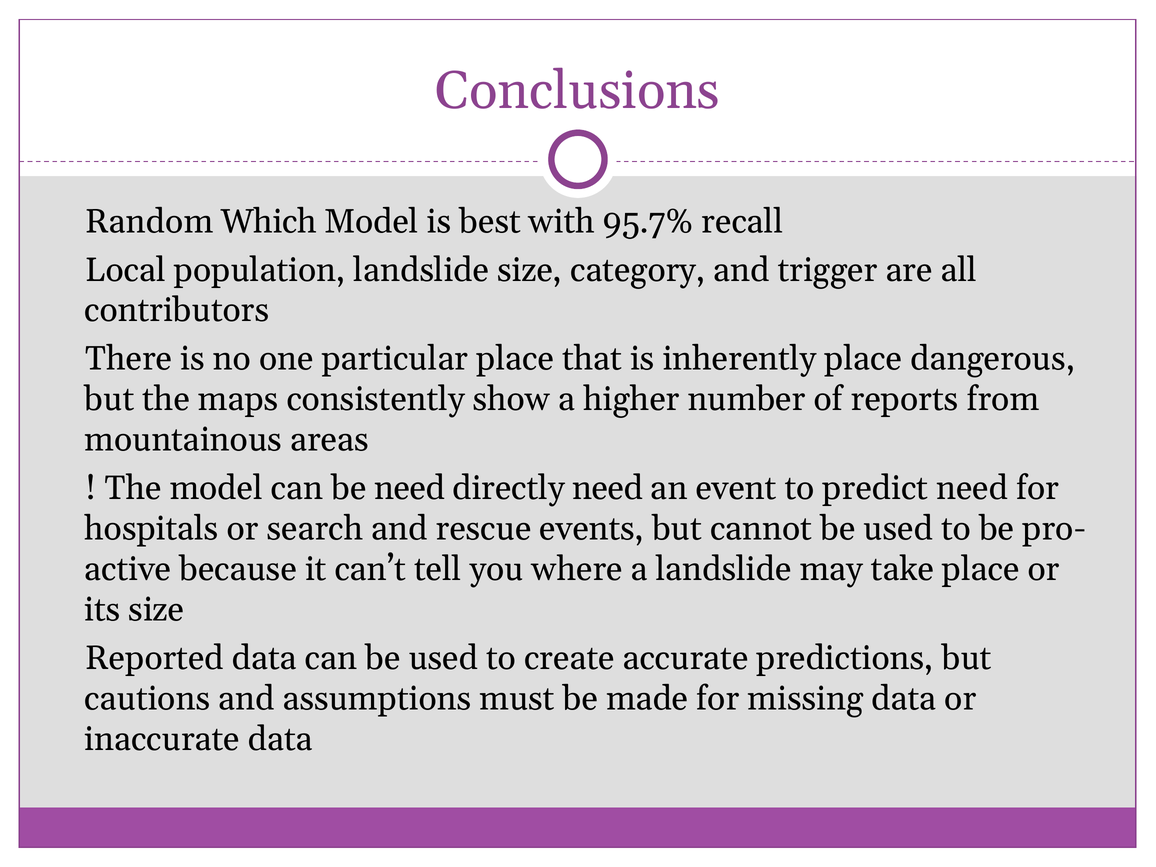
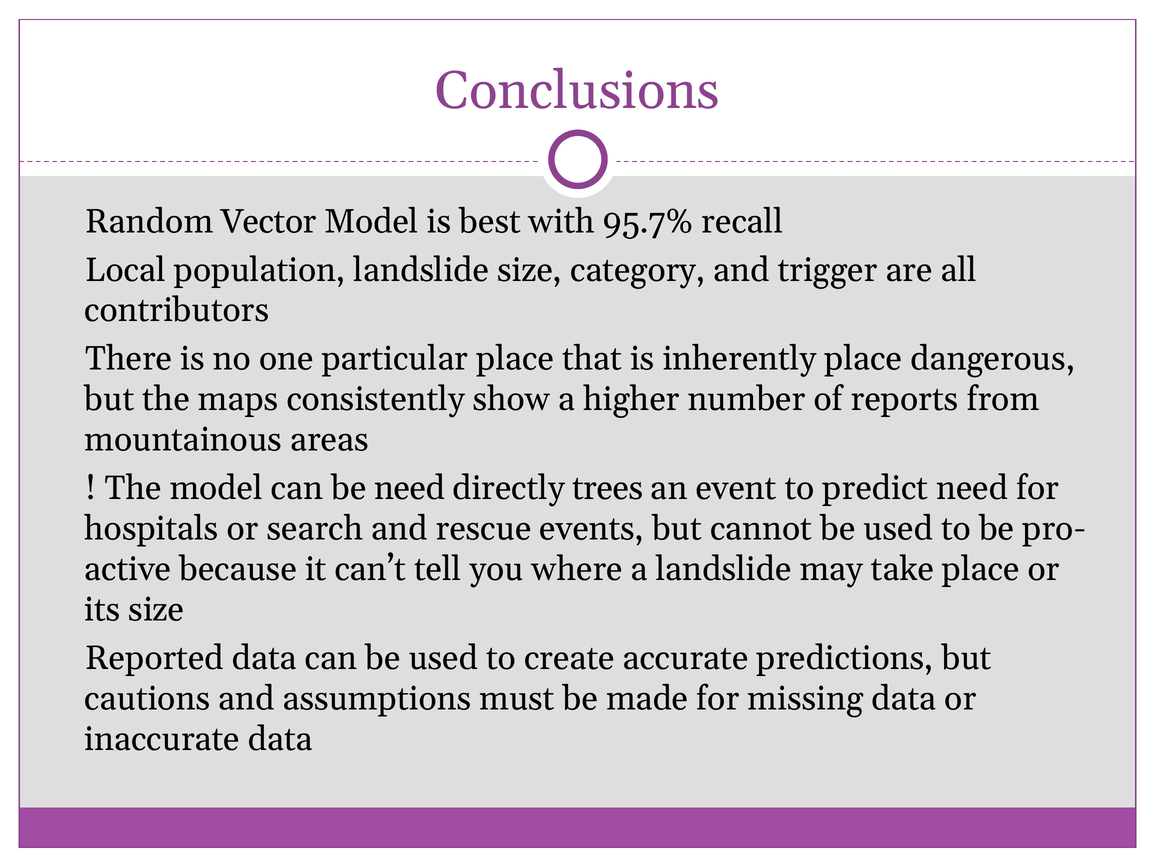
Which: Which -> Vector
directly need: need -> trees
